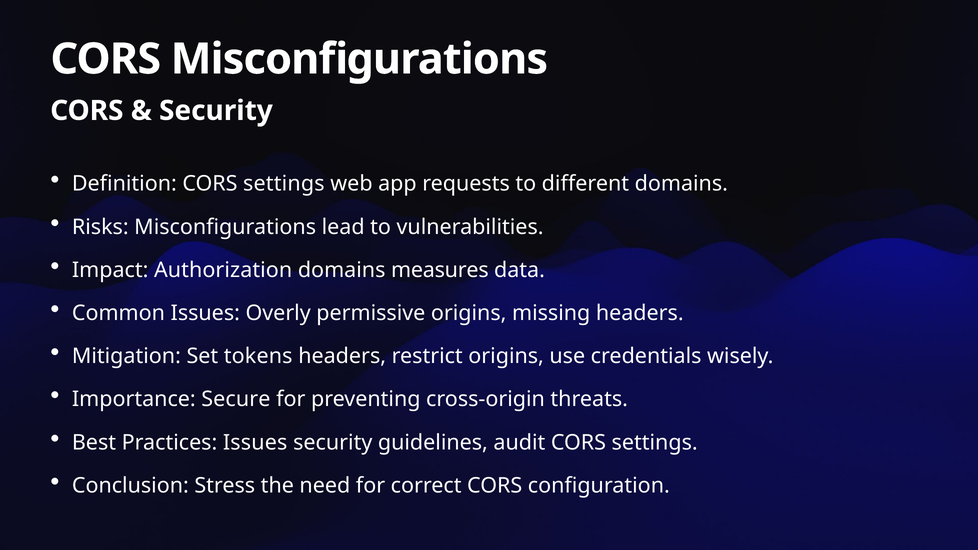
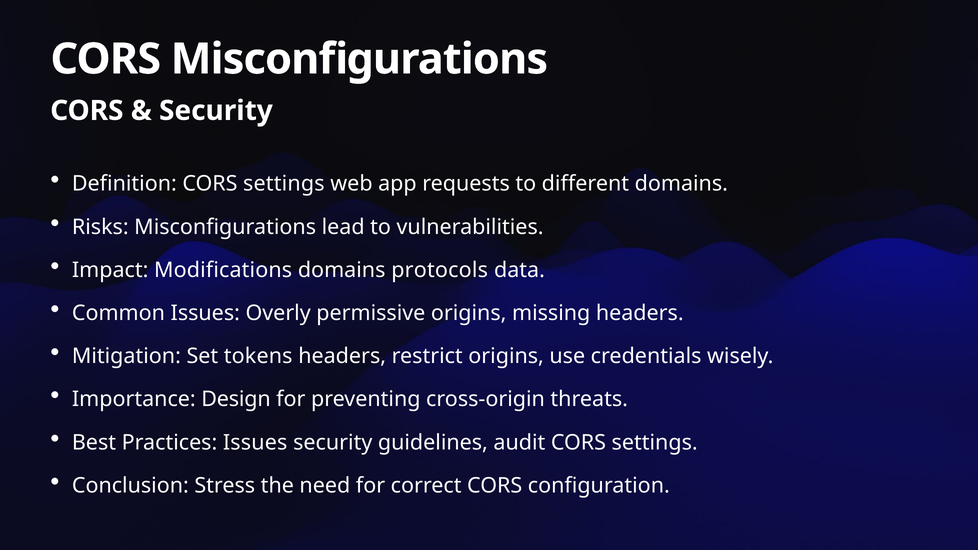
Authorization: Authorization -> Modifications
measures: measures -> protocols
Secure: Secure -> Design
